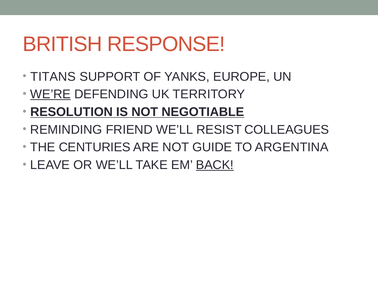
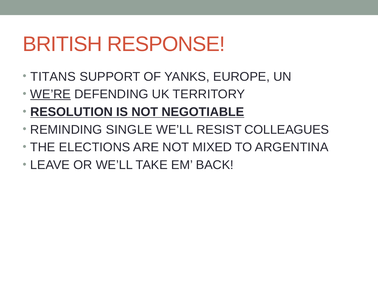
FRIEND: FRIEND -> SINGLE
CENTURIES: CENTURIES -> ELECTIONS
GUIDE: GUIDE -> MIXED
BACK underline: present -> none
